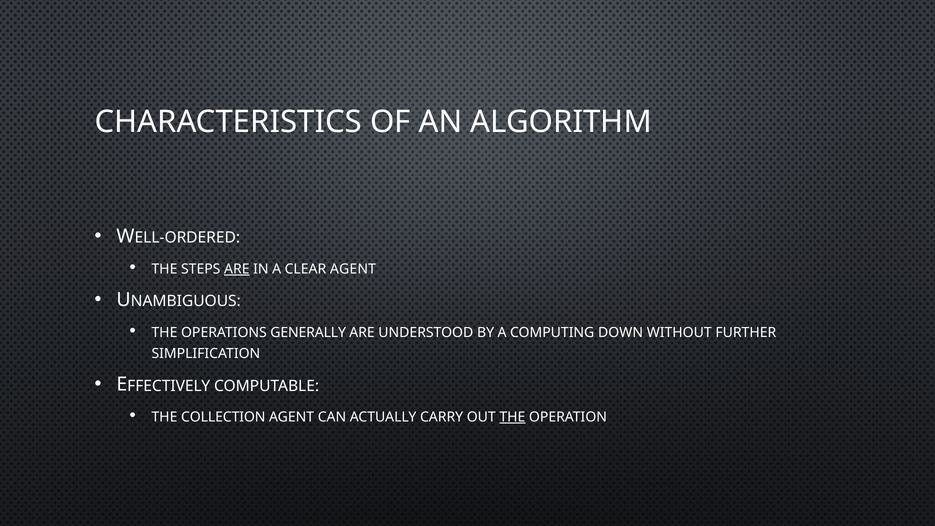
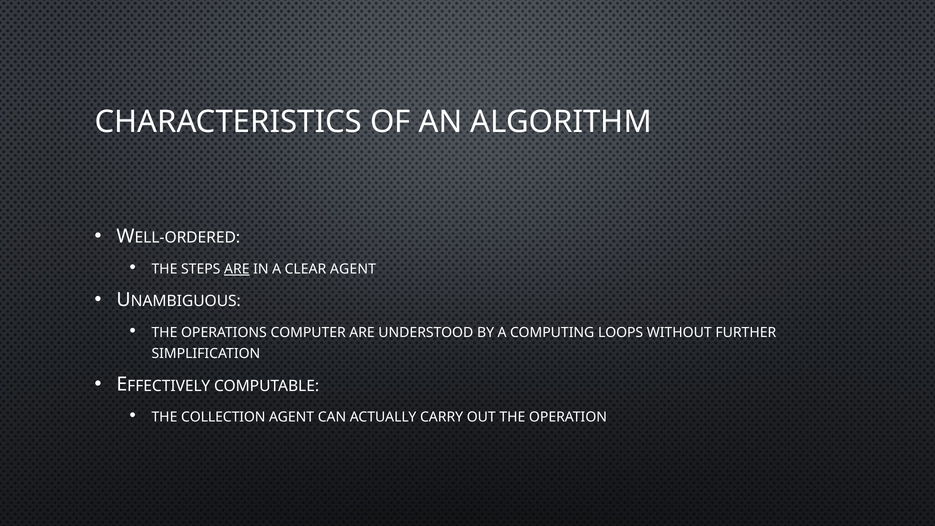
GENERALLY: GENERALLY -> COMPUTER
DOWN: DOWN -> LOOPS
THE at (512, 417) underline: present -> none
